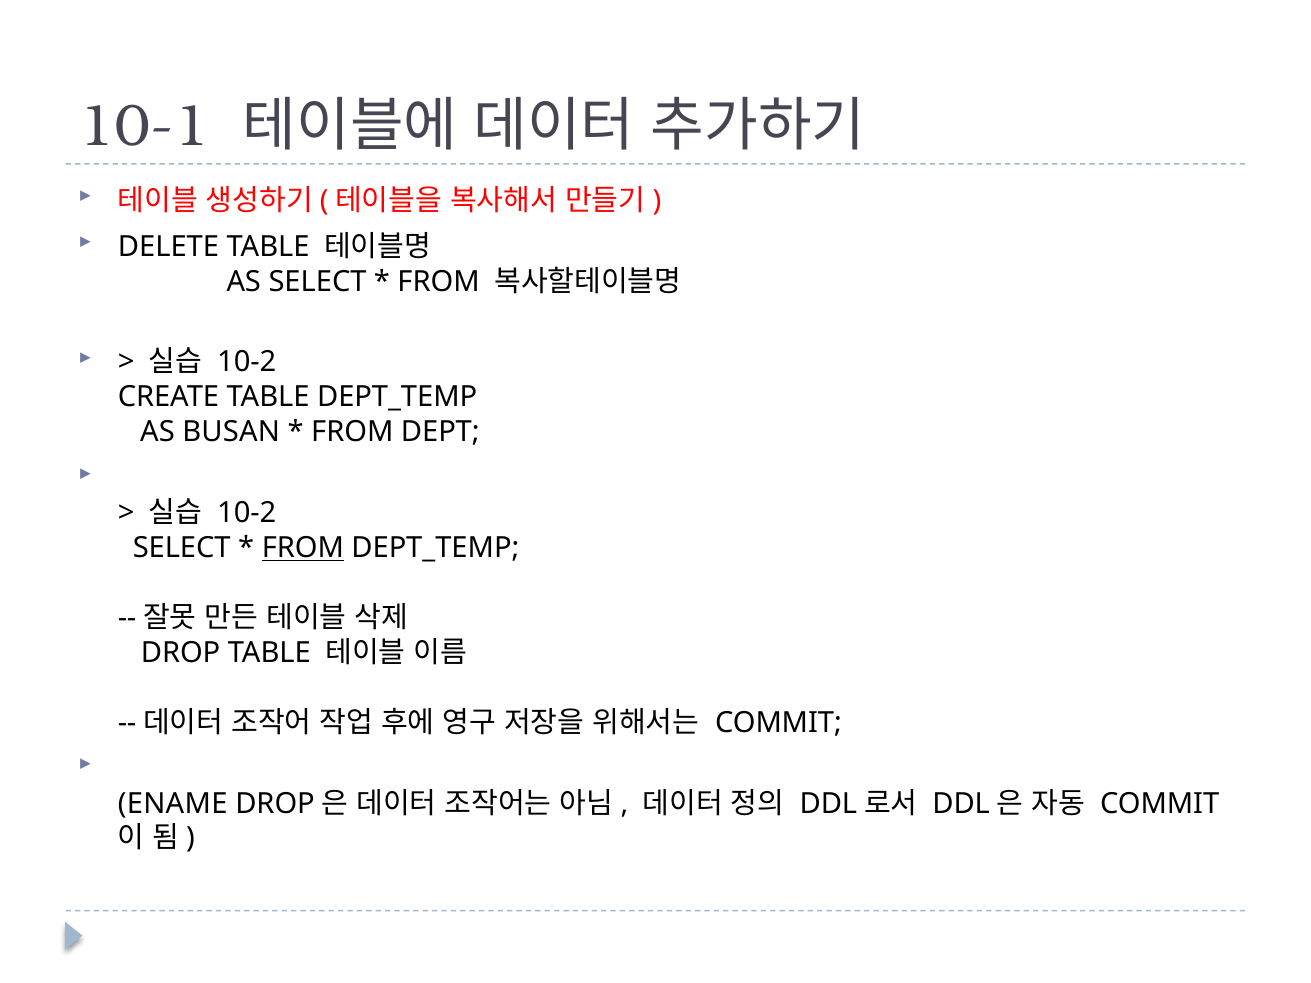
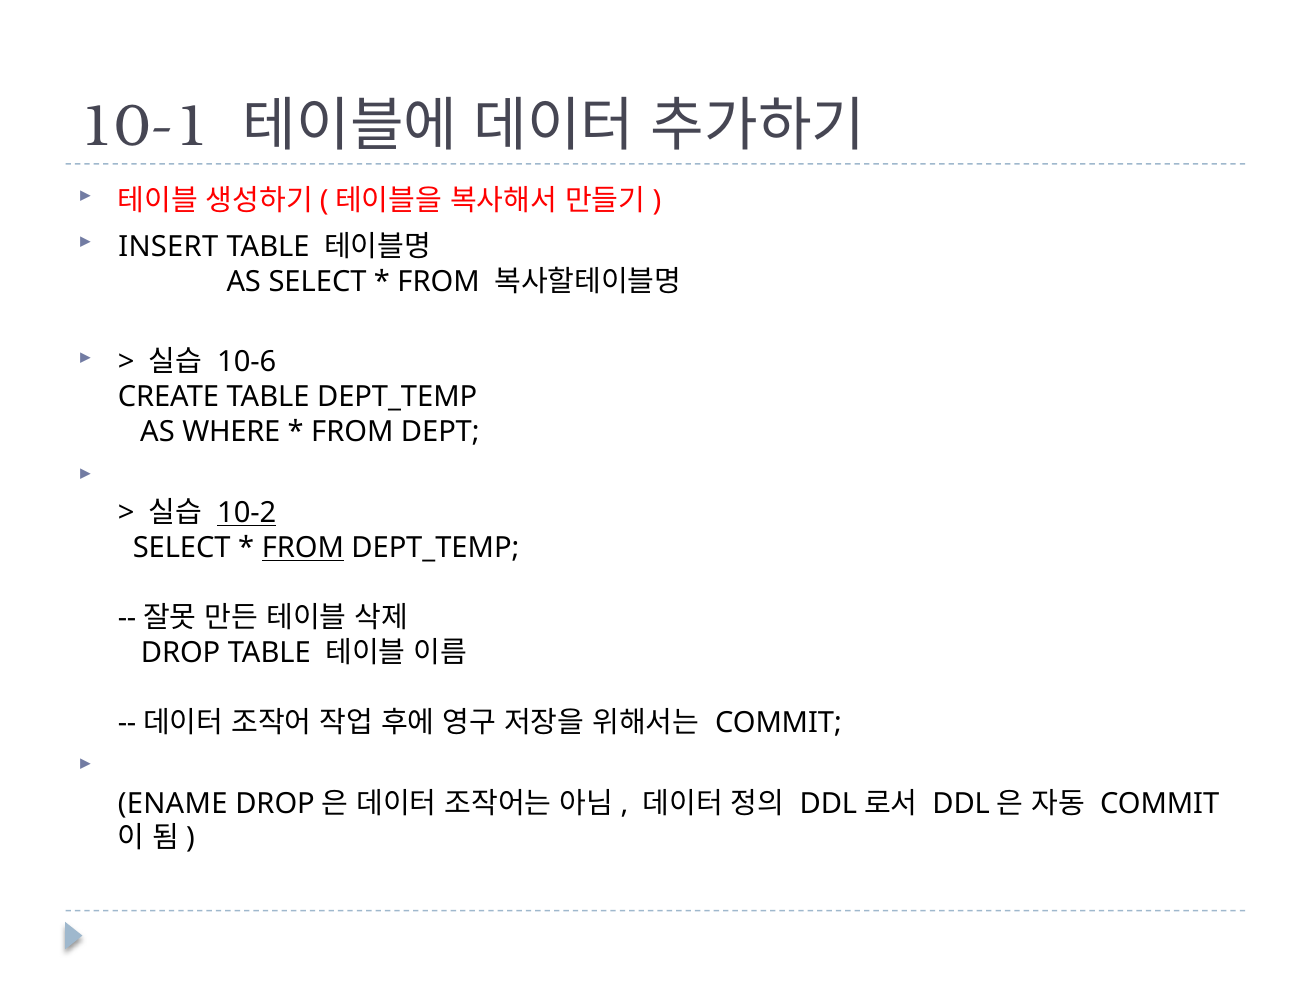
DELETE: DELETE -> INSERT
10-2 at (247, 362): 10-2 -> 10-6
BUSAN: BUSAN -> WHERE
10-2 at (247, 513) underline: none -> present
